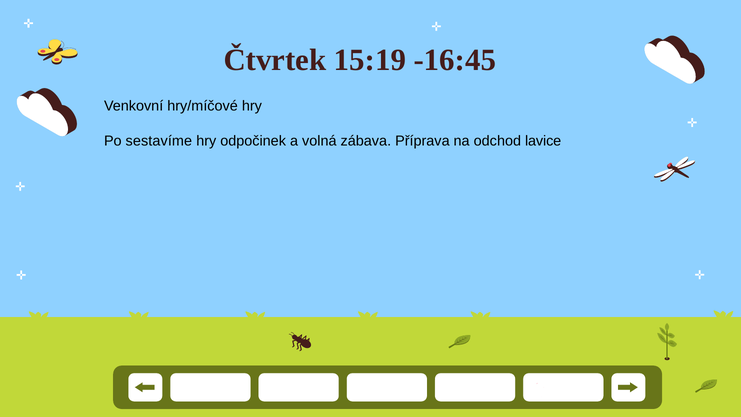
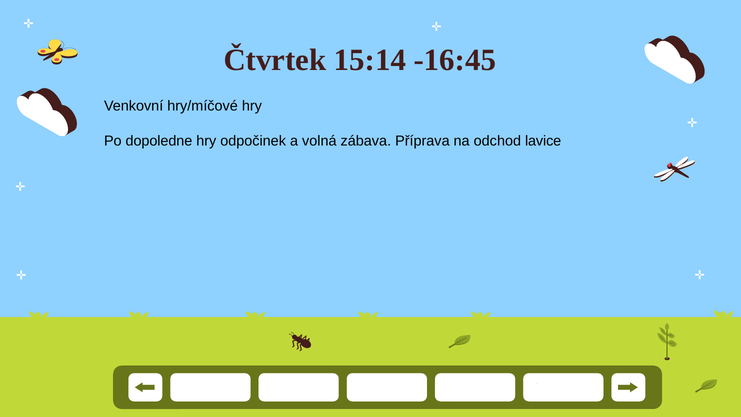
15:19: 15:19 -> 15:14
sestavíme: sestavíme -> dopoledne
